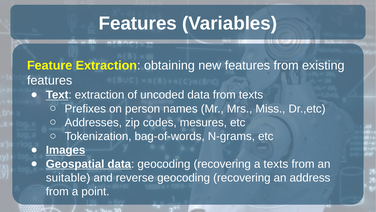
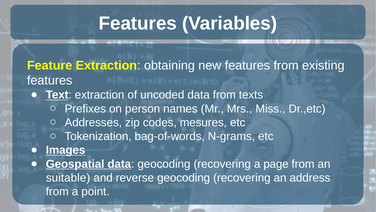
a texts: texts -> page
